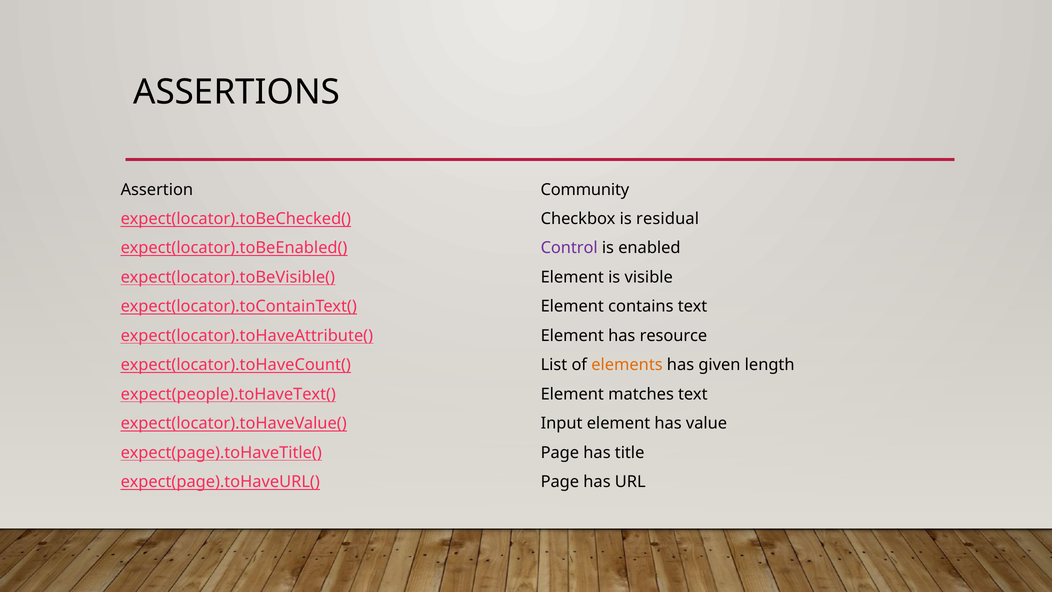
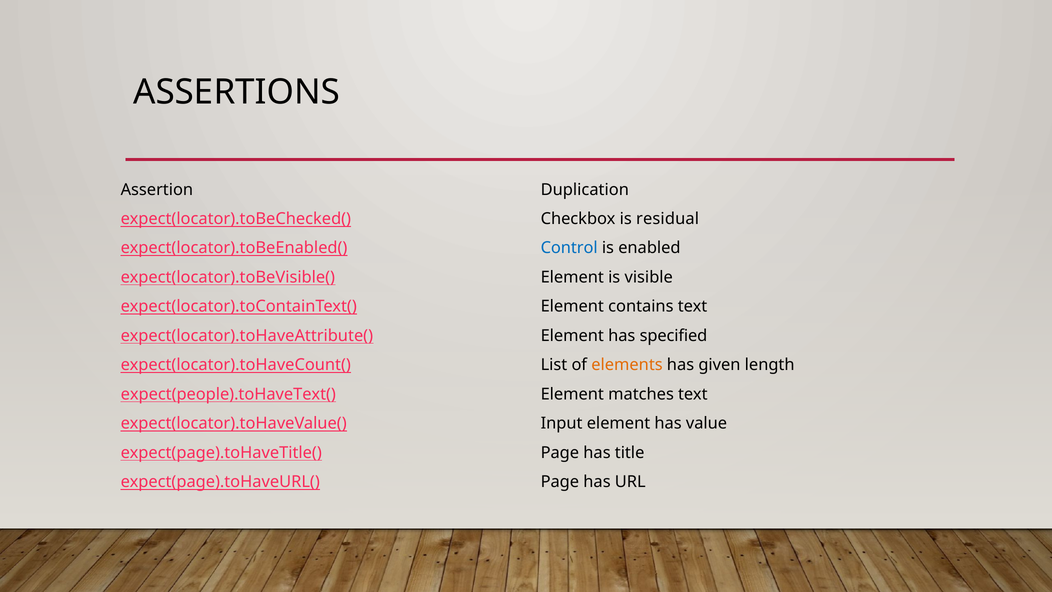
Community: Community -> Duplication
Control colour: purple -> blue
resource: resource -> specified
